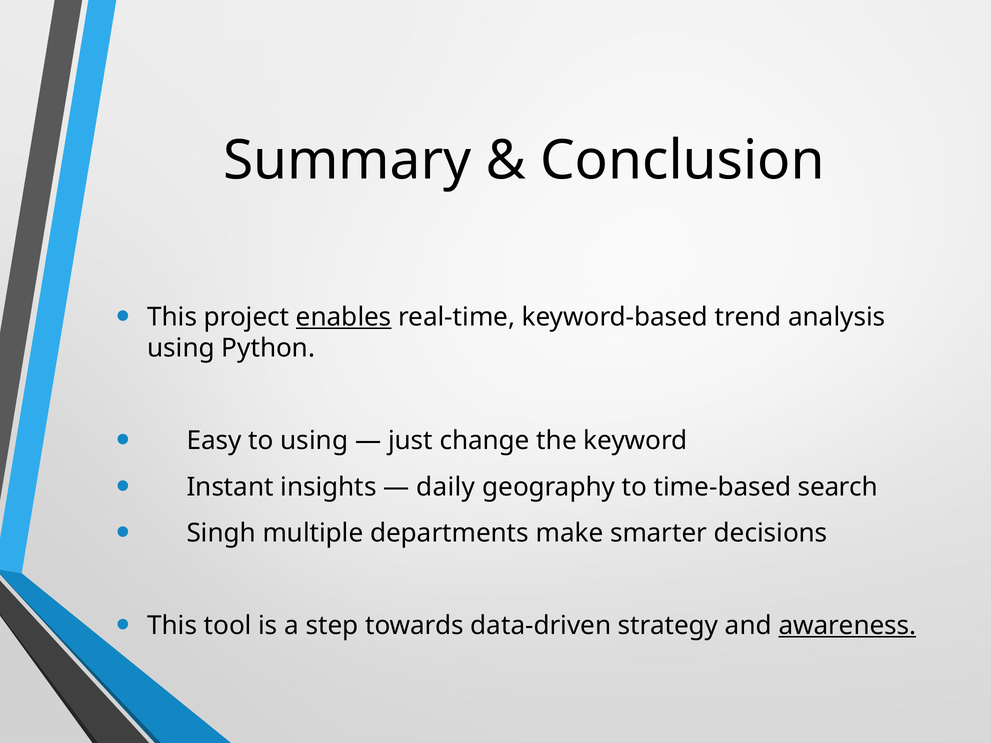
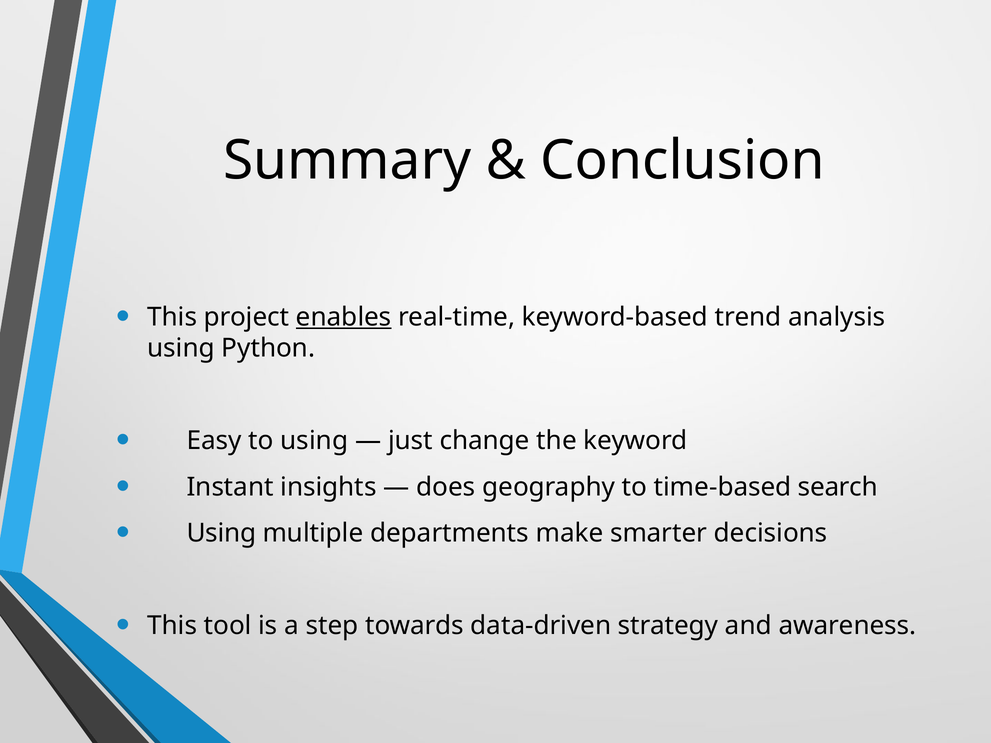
daily: daily -> does
Singh at (221, 533): Singh -> Using
awareness underline: present -> none
